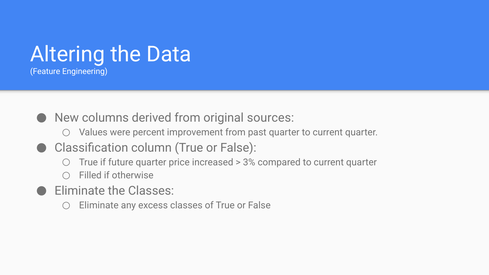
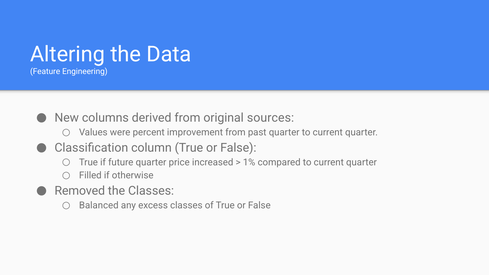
3%: 3% -> 1%
Eliminate at (80, 191): Eliminate -> Removed
Eliminate at (99, 206): Eliminate -> Balanced
